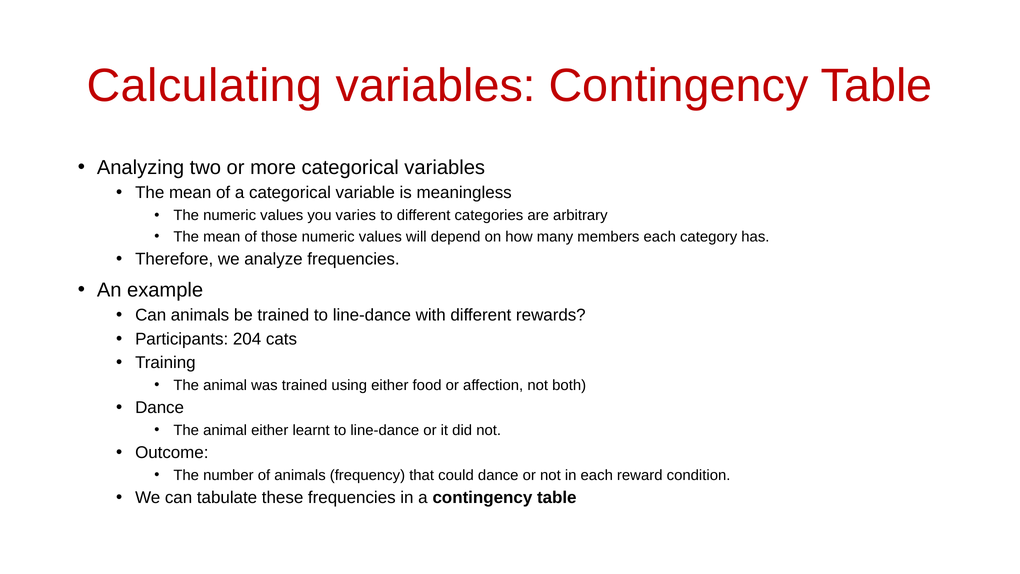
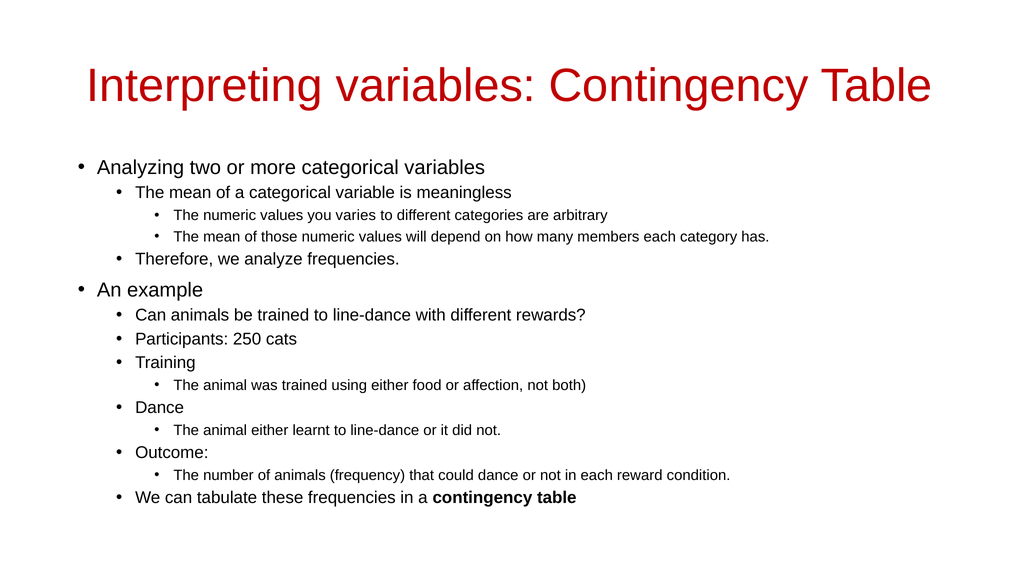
Calculating: Calculating -> Interpreting
204: 204 -> 250
